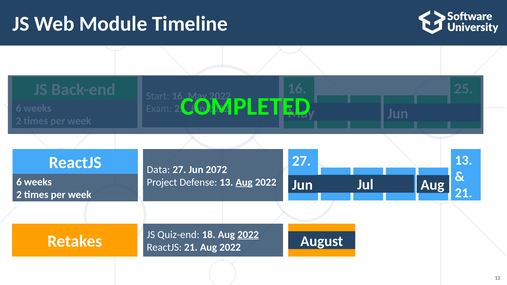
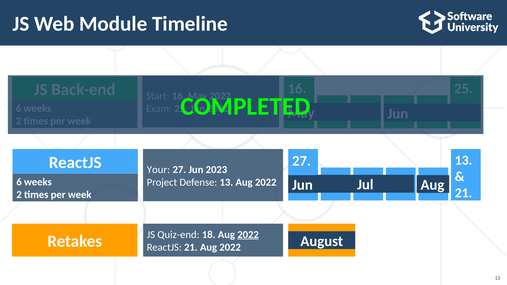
Data: Data -> Your
2072: 2072 -> 2023
Aug at (244, 182) underline: present -> none
